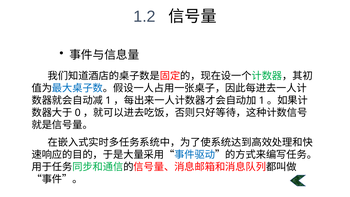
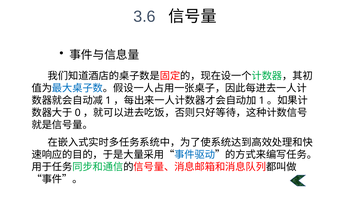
1.2: 1.2 -> 3.6
